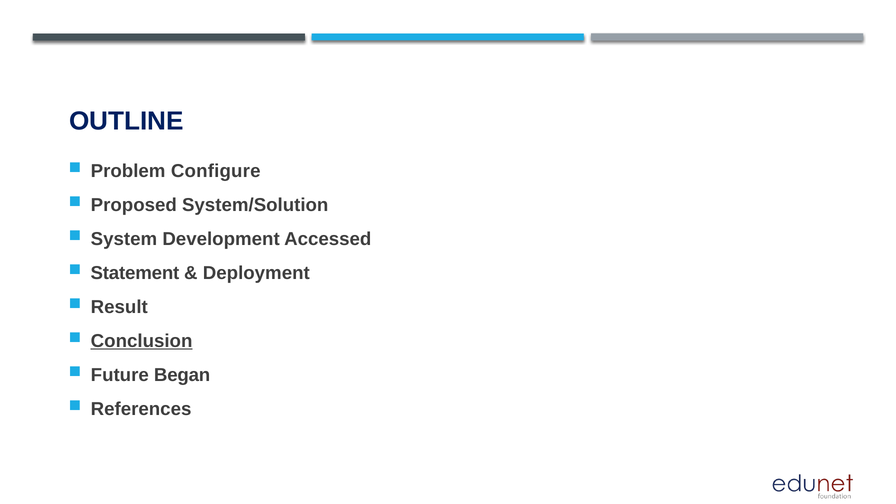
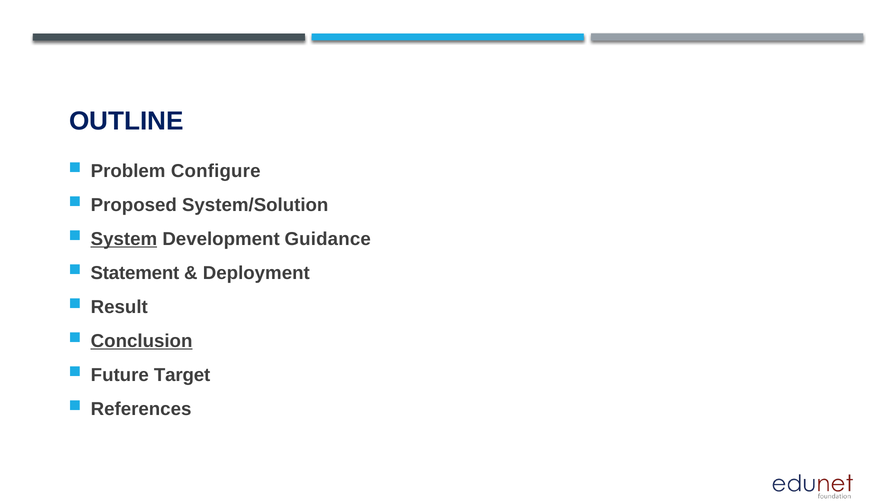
System underline: none -> present
Accessed: Accessed -> Guidance
Began: Began -> Target
